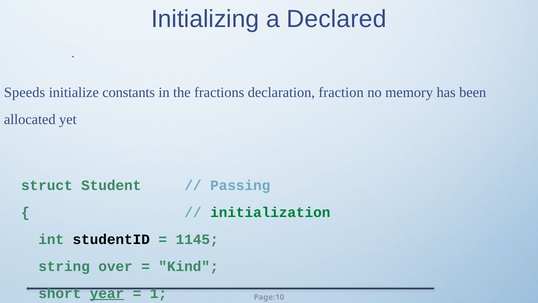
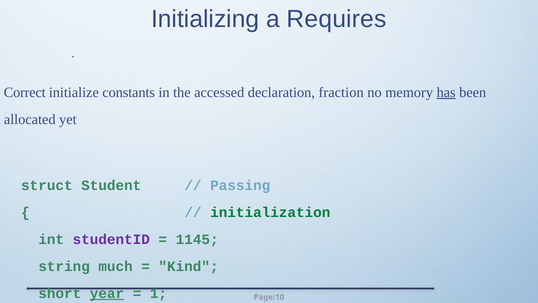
Declared: Declared -> Requires
Speeds: Speeds -> Correct
fractions: fractions -> accessed
has underline: none -> present
studentID colour: black -> purple
over: over -> much
